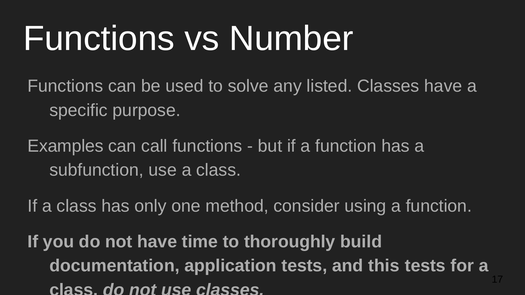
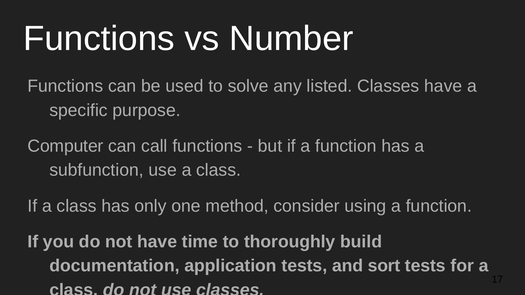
Examples: Examples -> Computer
this: this -> sort
